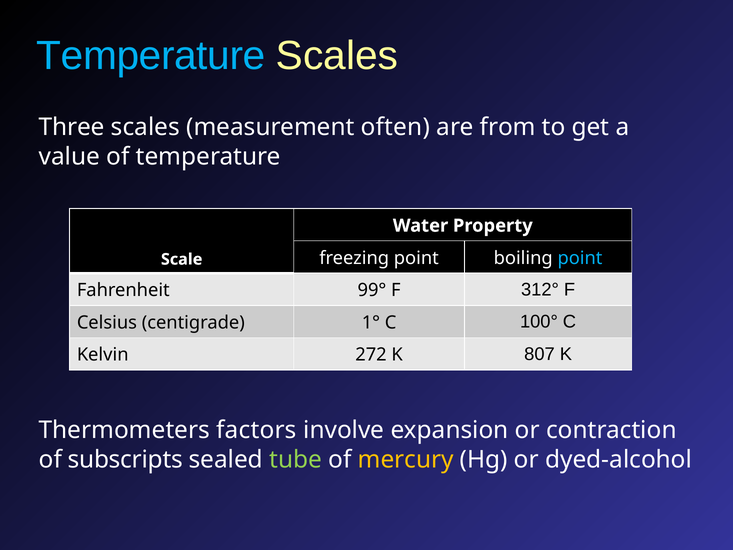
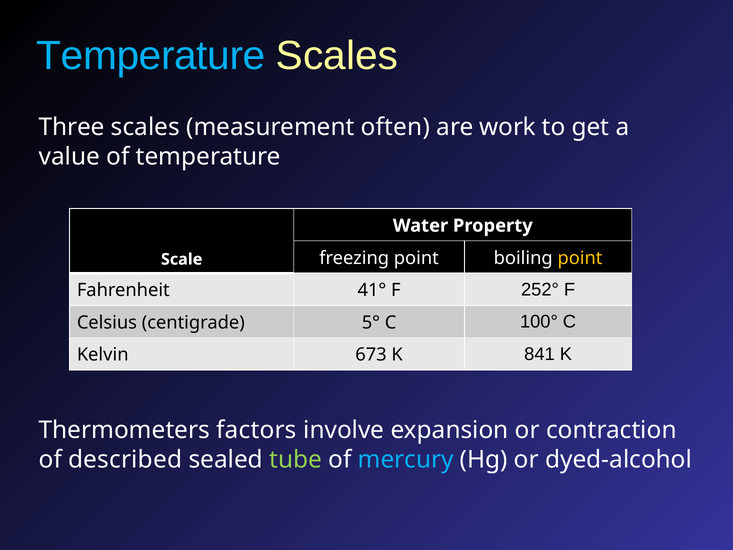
from: from -> work
point at (580, 258) colour: light blue -> yellow
99°: 99° -> 41°
312°: 312° -> 252°
1°: 1° -> 5°
272: 272 -> 673
807: 807 -> 841
subscripts: subscripts -> described
mercury colour: yellow -> light blue
